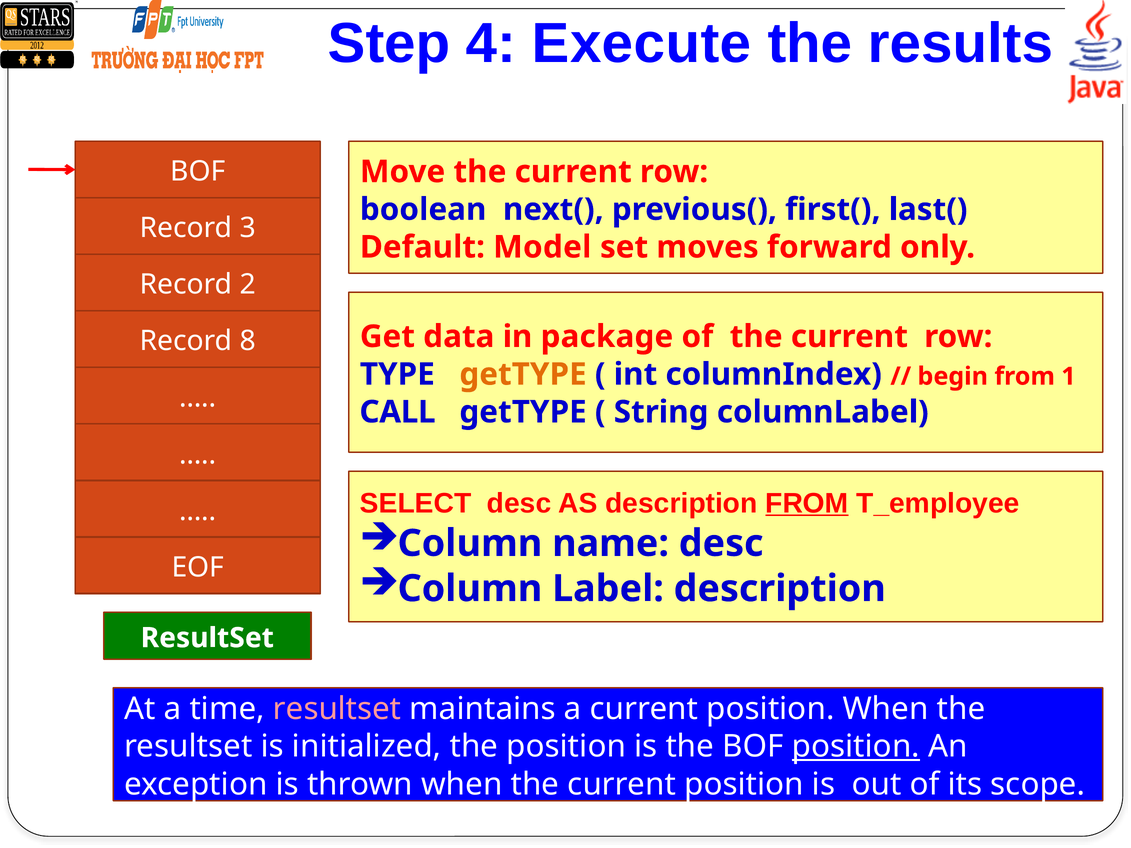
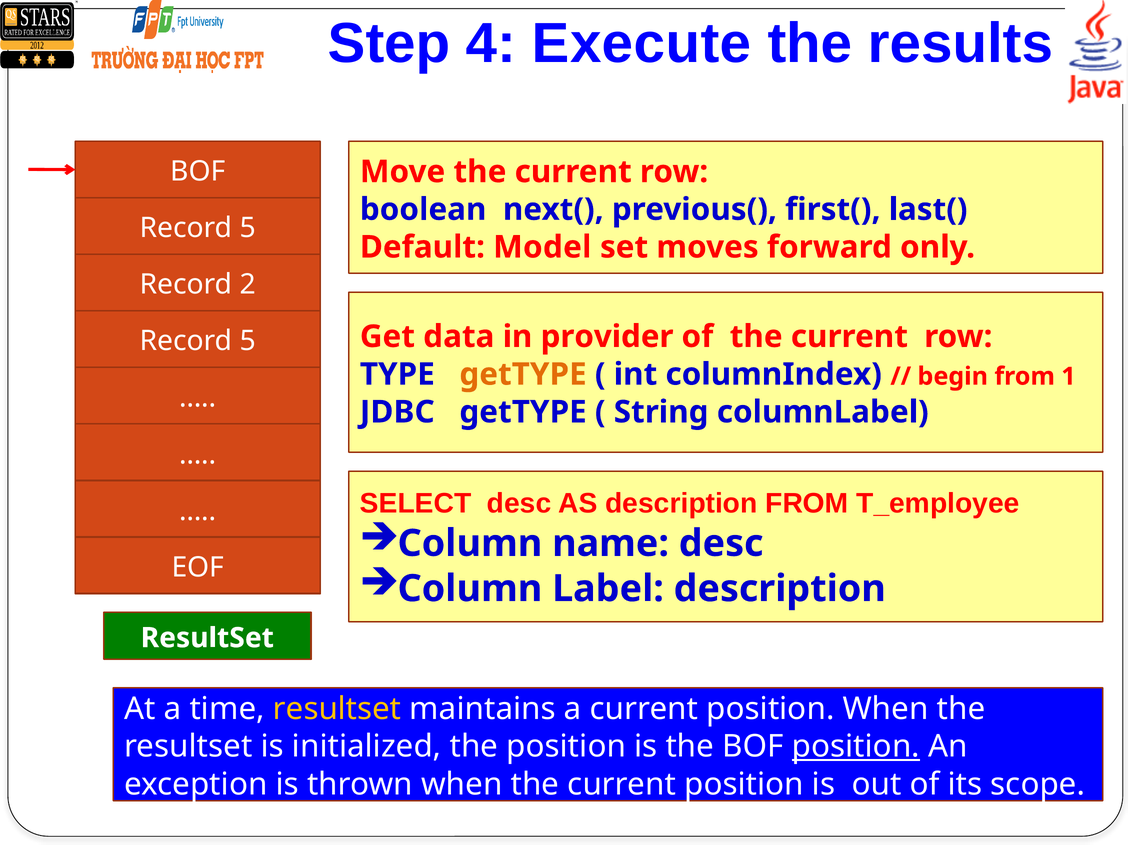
3 at (248, 228): 3 -> 5
package: package -> provider
8 at (248, 341): 8 -> 5
CALL: CALL -> JDBC
FROM at (807, 503) underline: present -> none
resultset at (337, 709) colour: pink -> yellow
